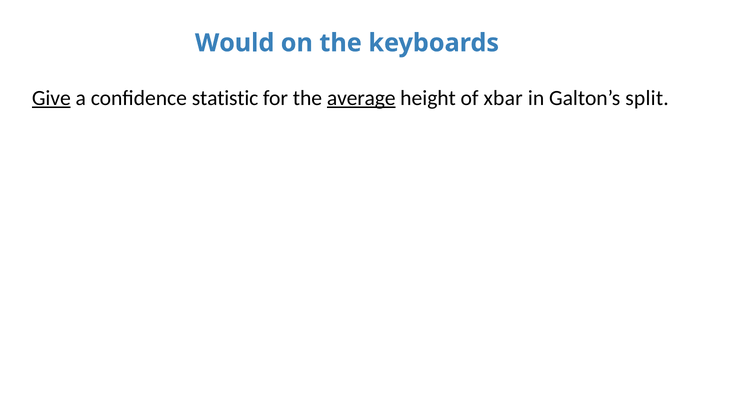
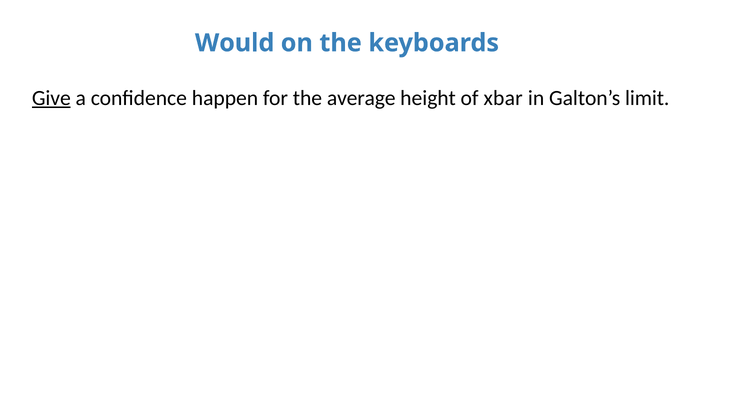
statistic: statistic -> happen
average underline: present -> none
split: split -> limit
